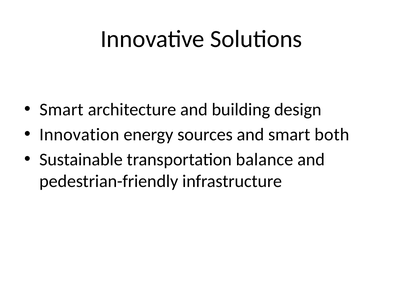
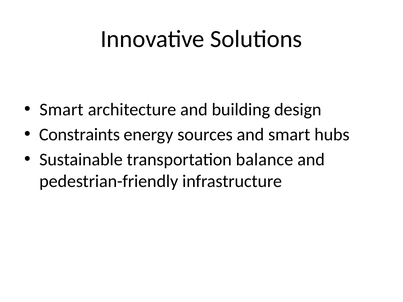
Innovation: Innovation -> Constraints
both: both -> hubs
